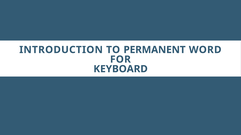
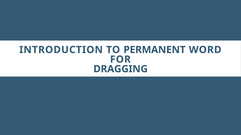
KEYBOARD: KEYBOARD -> DRAGGING
